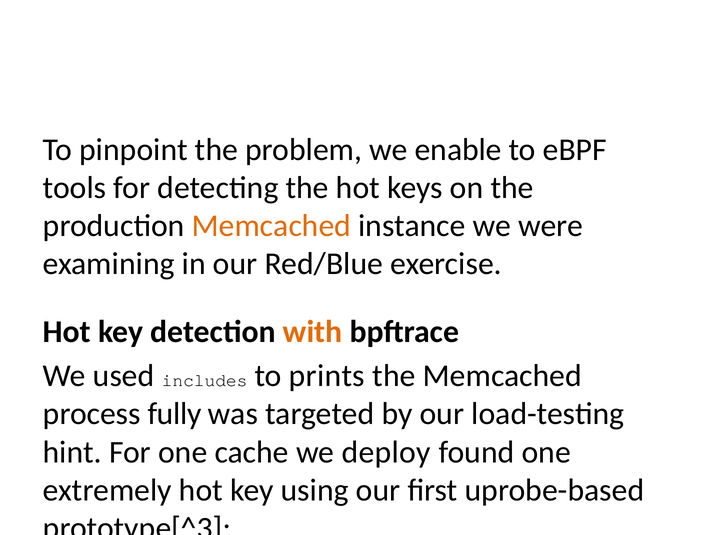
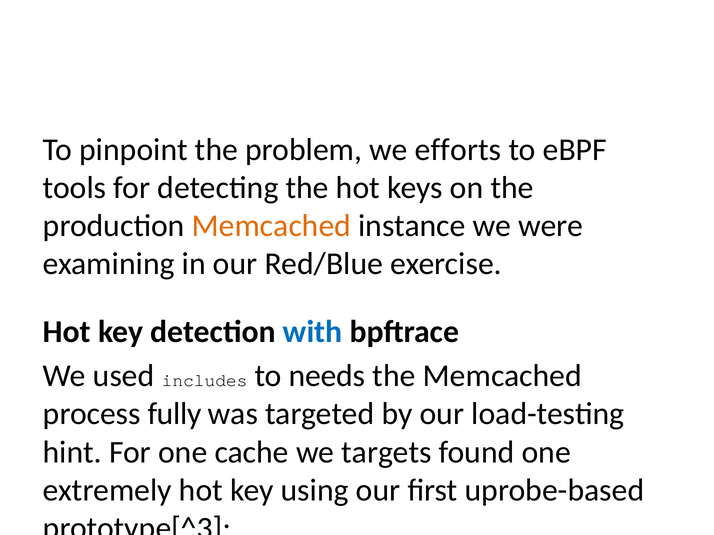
we enable: enable -> efforts
with at (313, 332) colour: orange -> blue
prints: prints -> needs
deploy: deploy -> targets
